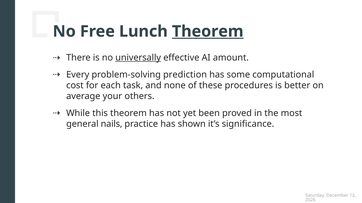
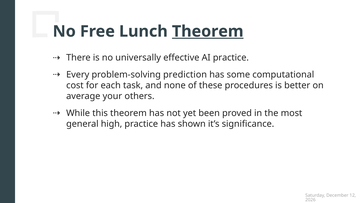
universally underline: present -> none
AI amount: amount -> practice
nails: nails -> high
